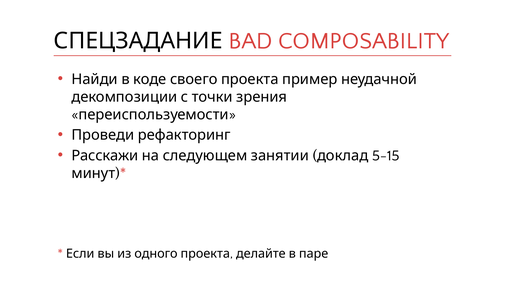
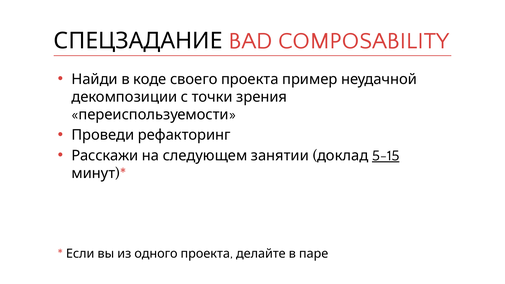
5-15 underline: none -> present
